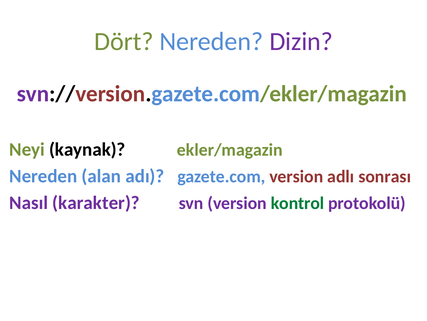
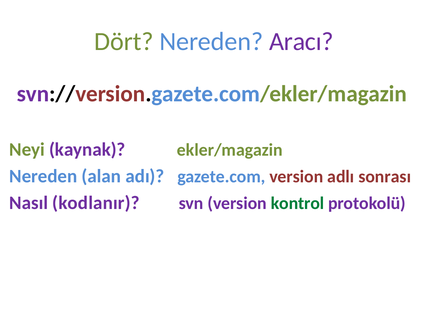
Dizin: Dizin -> Aracı
kaynak colour: black -> purple
karakter: karakter -> kodlanır
